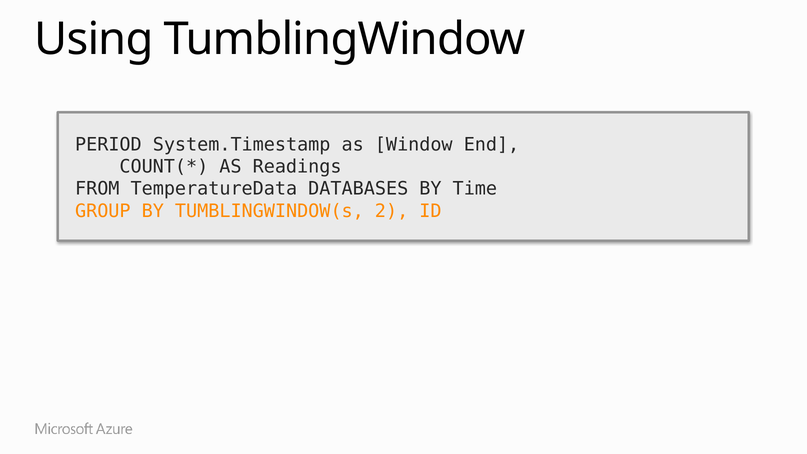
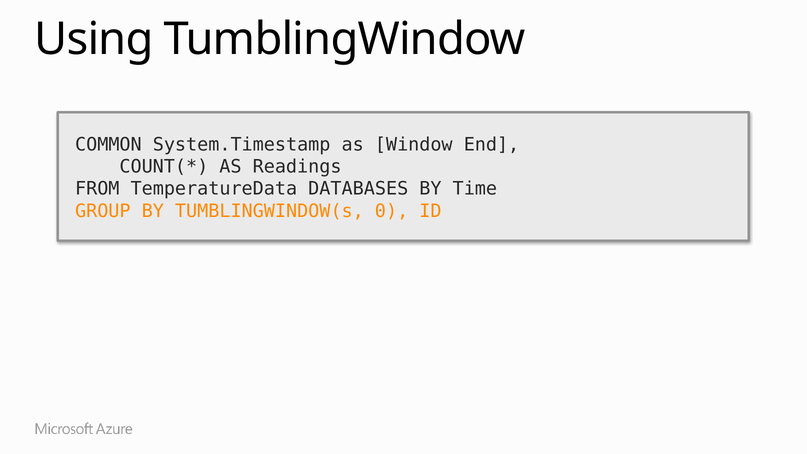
PERIOD: PERIOD -> COMMON
2: 2 -> 0
